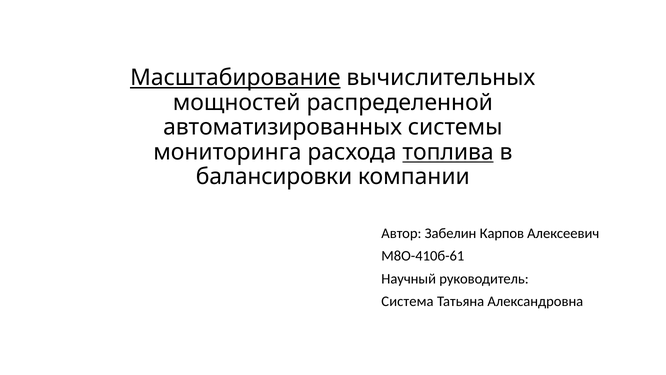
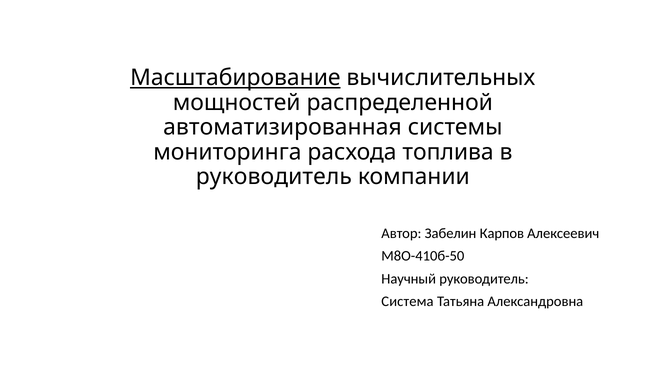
автоматизированных: автоматизированных -> автоматизированная
топлива underline: present -> none
балансировки at (274, 177): балансировки -> руководитель
М8О-410б-61: М8О-410б-61 -> М8О-410б-50
